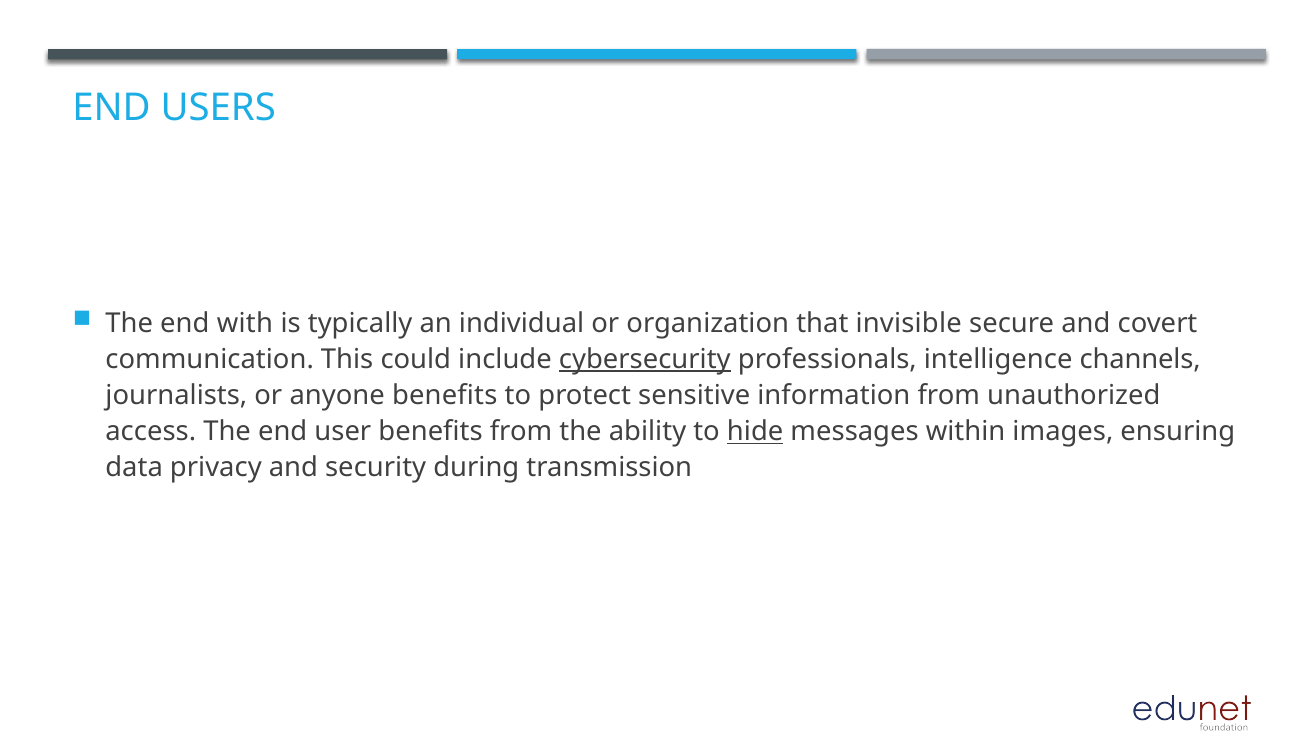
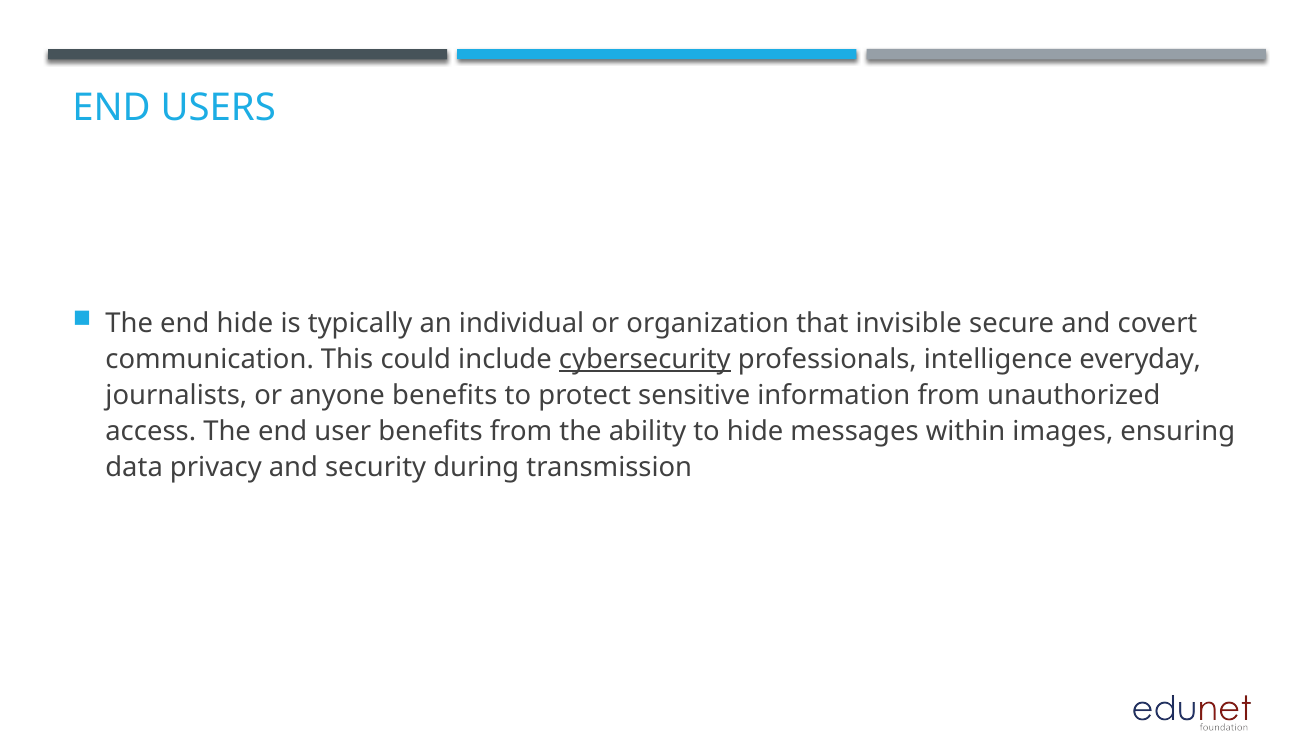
end with: with -> hide
channels: channels -> everyday
hide at (755, 432) underline: present -> none
